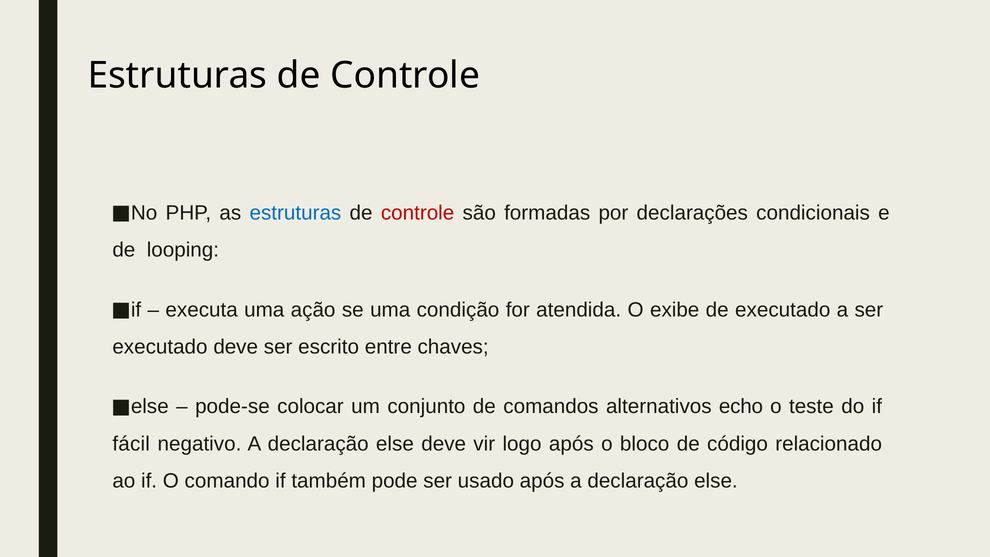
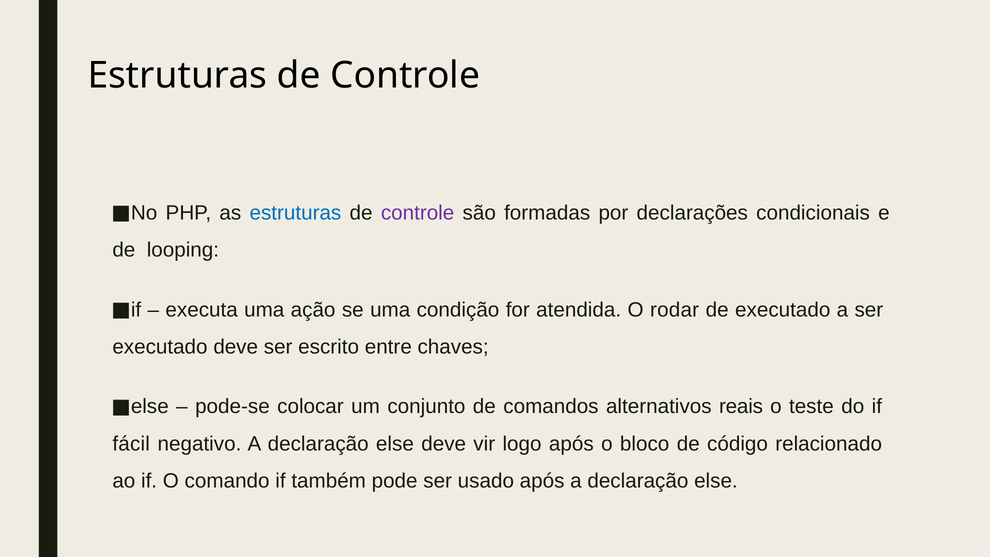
controle at (418, 213) colour: red -> purple
exibe: exibe -> rodar
echo: echo -> reais
